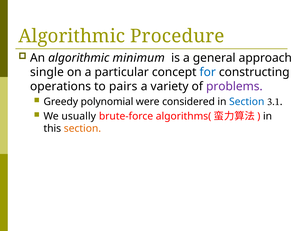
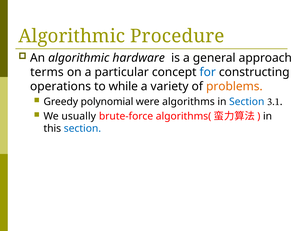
minimum: minimum -> hardware
single: single -> terms
pairs: pairs -> while
problems colour: purple -> orange
considered: considered -> algorithms
section at (82, 129) colour: orange -> blue
